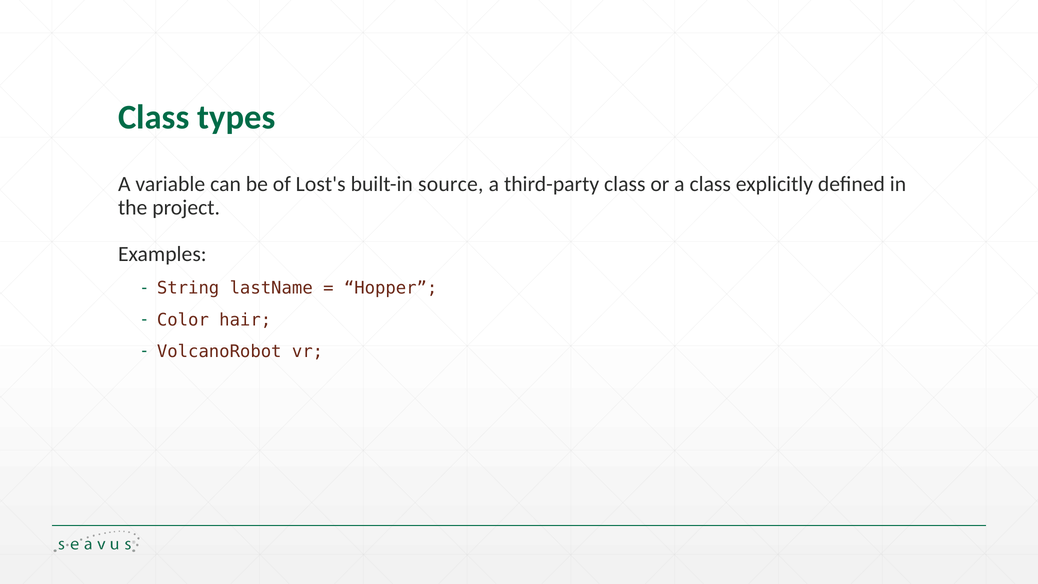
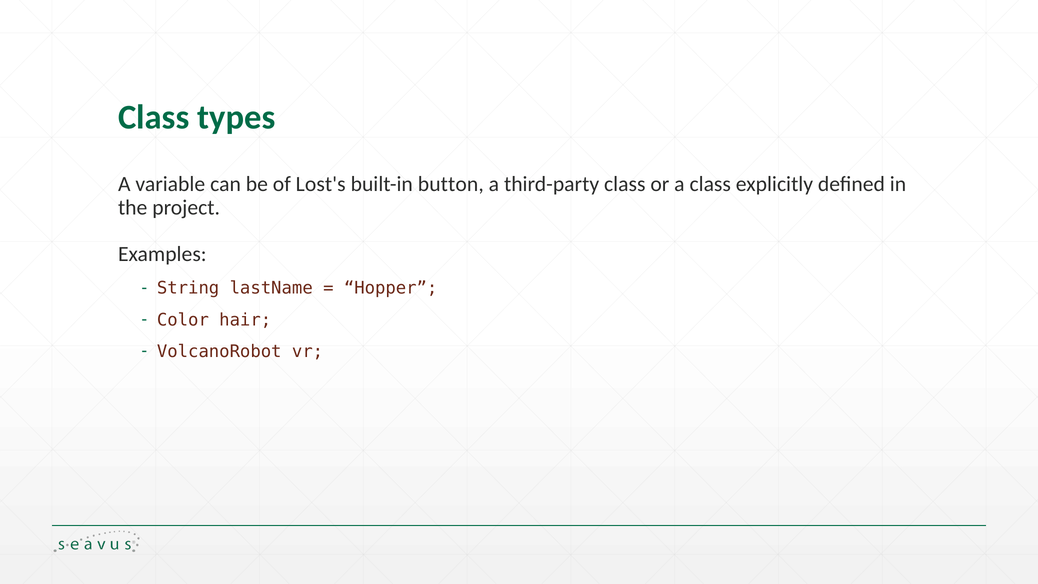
source: source -> button
